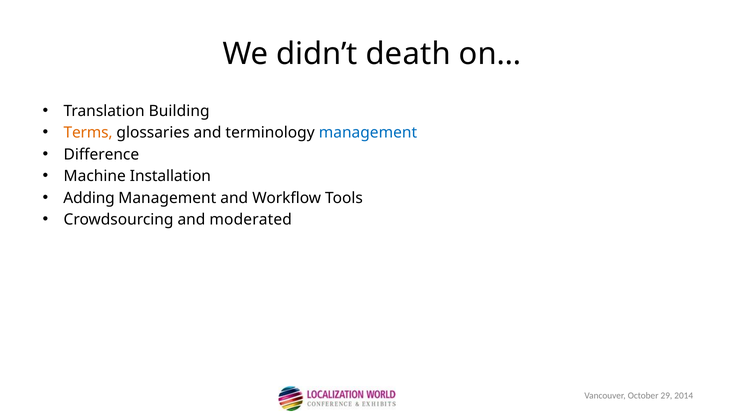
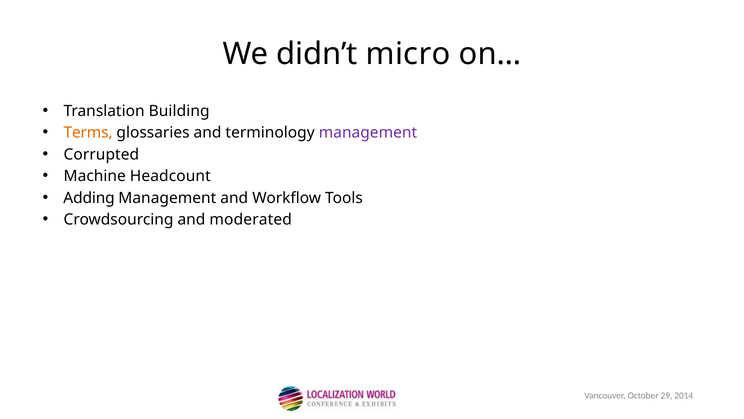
death: death -> micro
management at (368, 133) colour: blue -> purple
Difference: Difference -> Corrupted
Installation: Installation -> Headcount
